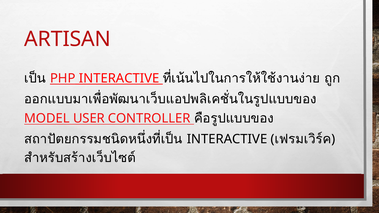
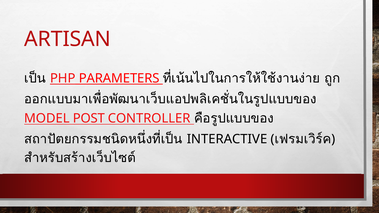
PHP INTERACTIVE: INTERACTIVE -> PARAMETERS
USER: USER -> POST
